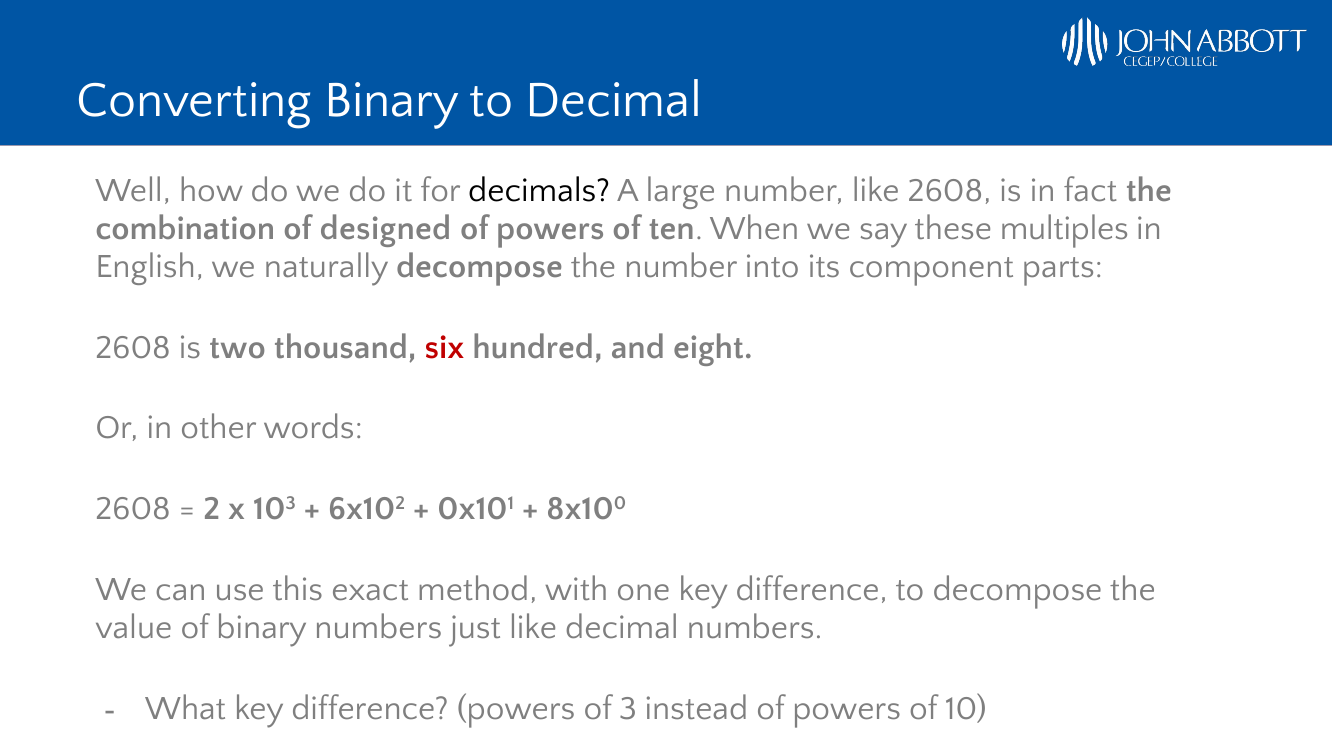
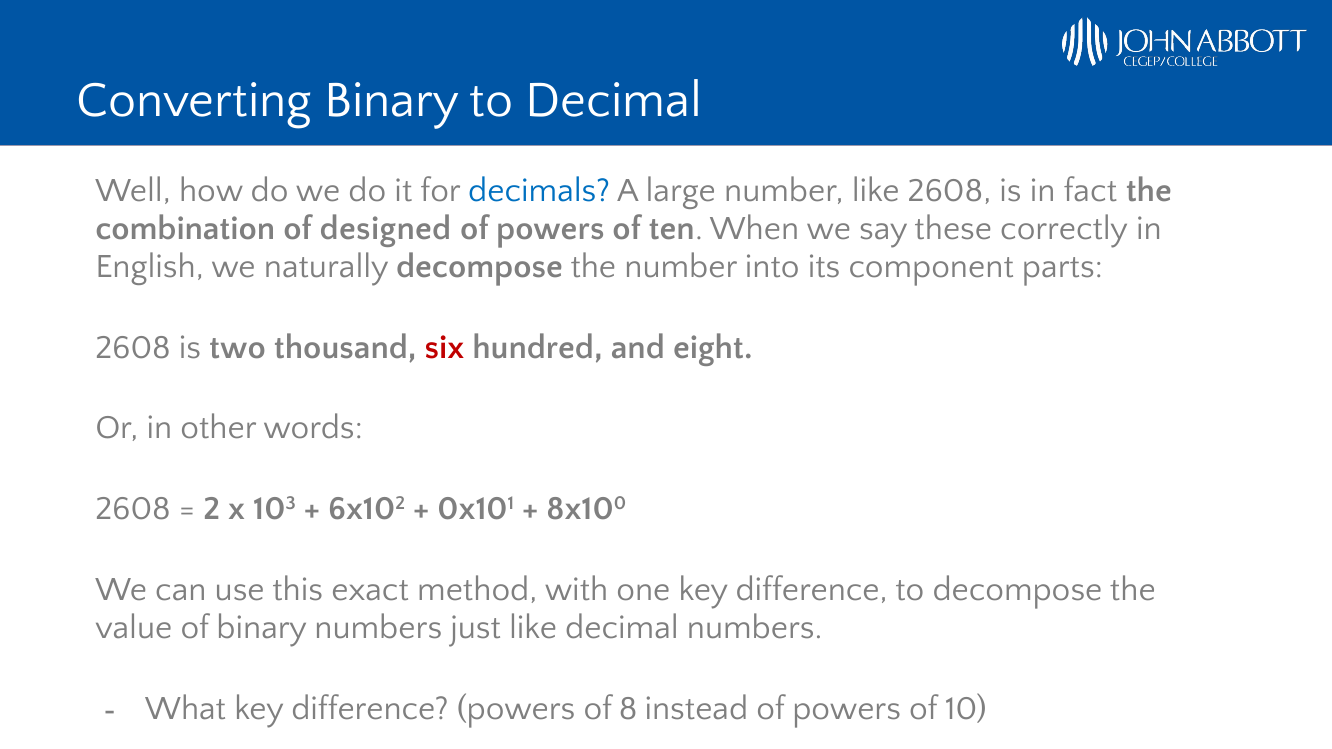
decimals colour: black -> blue
multiples: multiples -> correctly
3: 3 -> 8
